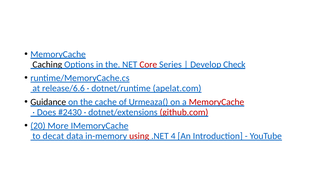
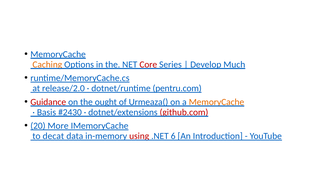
Caching colour: black -> orange
Check: Check -> Much
release/6.6: release/6.6 -> release/2.0
apelat.com: apelat.com -> pentru.com
Guidance colour: black -> red
cache: cache -> ought
MemoryCache at (216, 102) colour: red -> orange
Does: Does -> Basis
4: 4 -> 6
